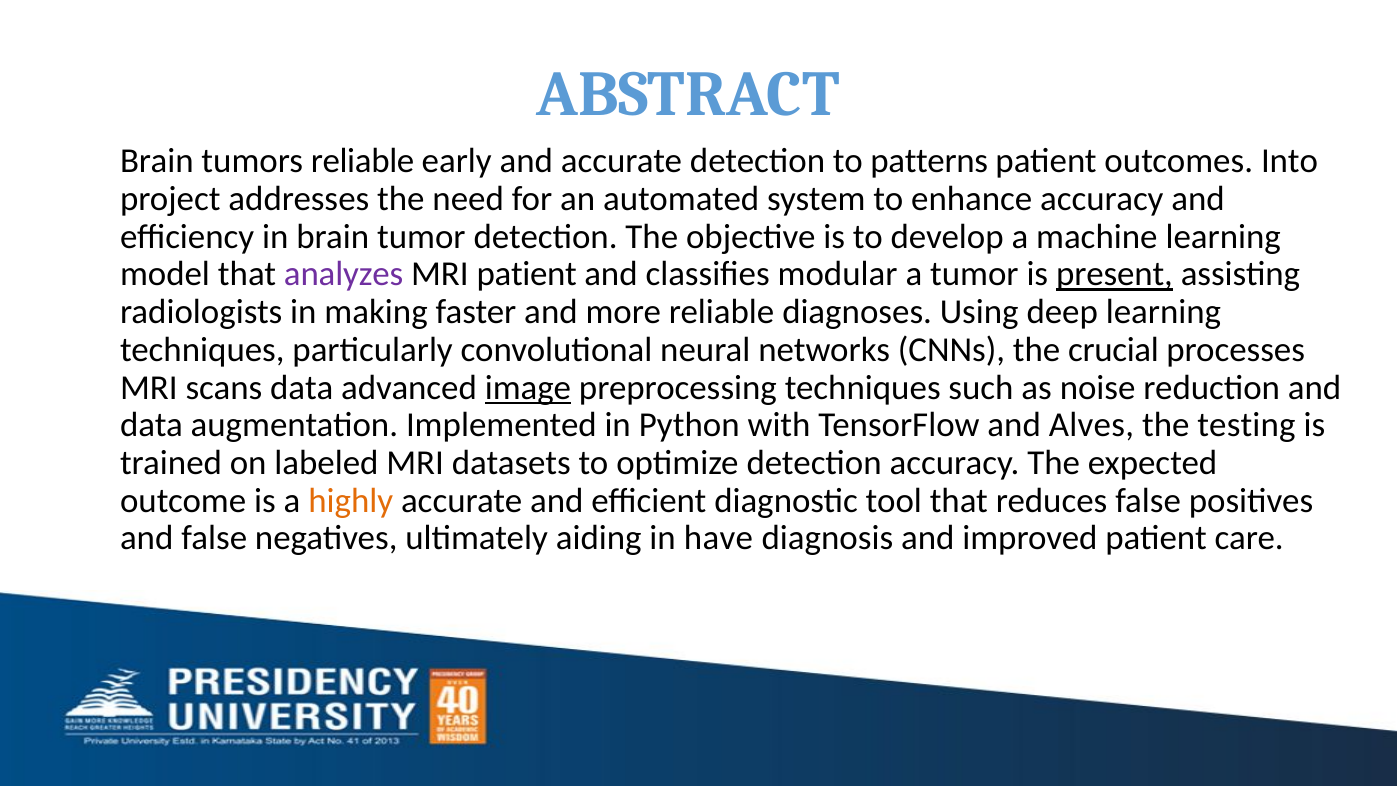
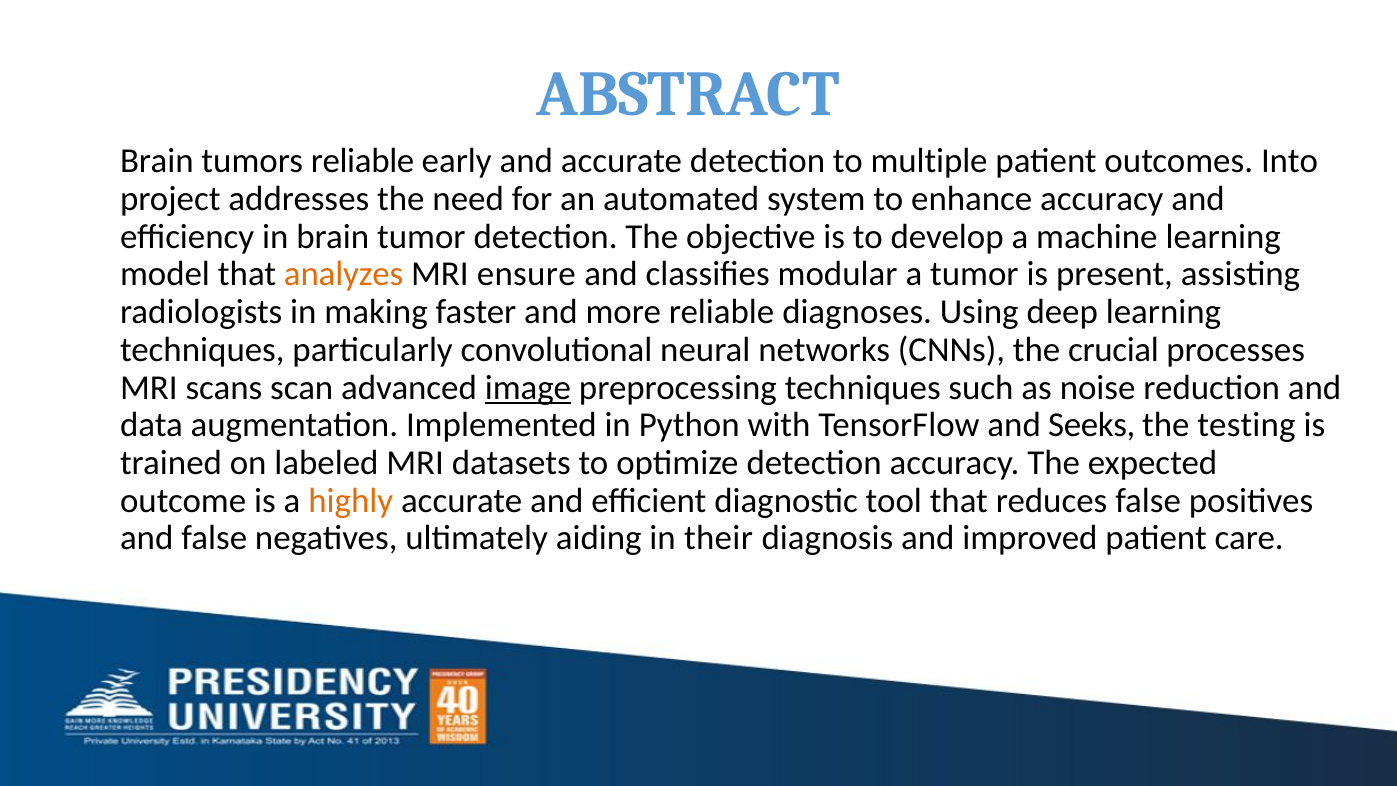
patterns: patterns -> multiple
analyzes colour: purple -> orange
MRI patient: patient -> ensure
present underline: present -> none
scans data: data -> scan
Alves: Alves -> Seeks
have: have -> their
